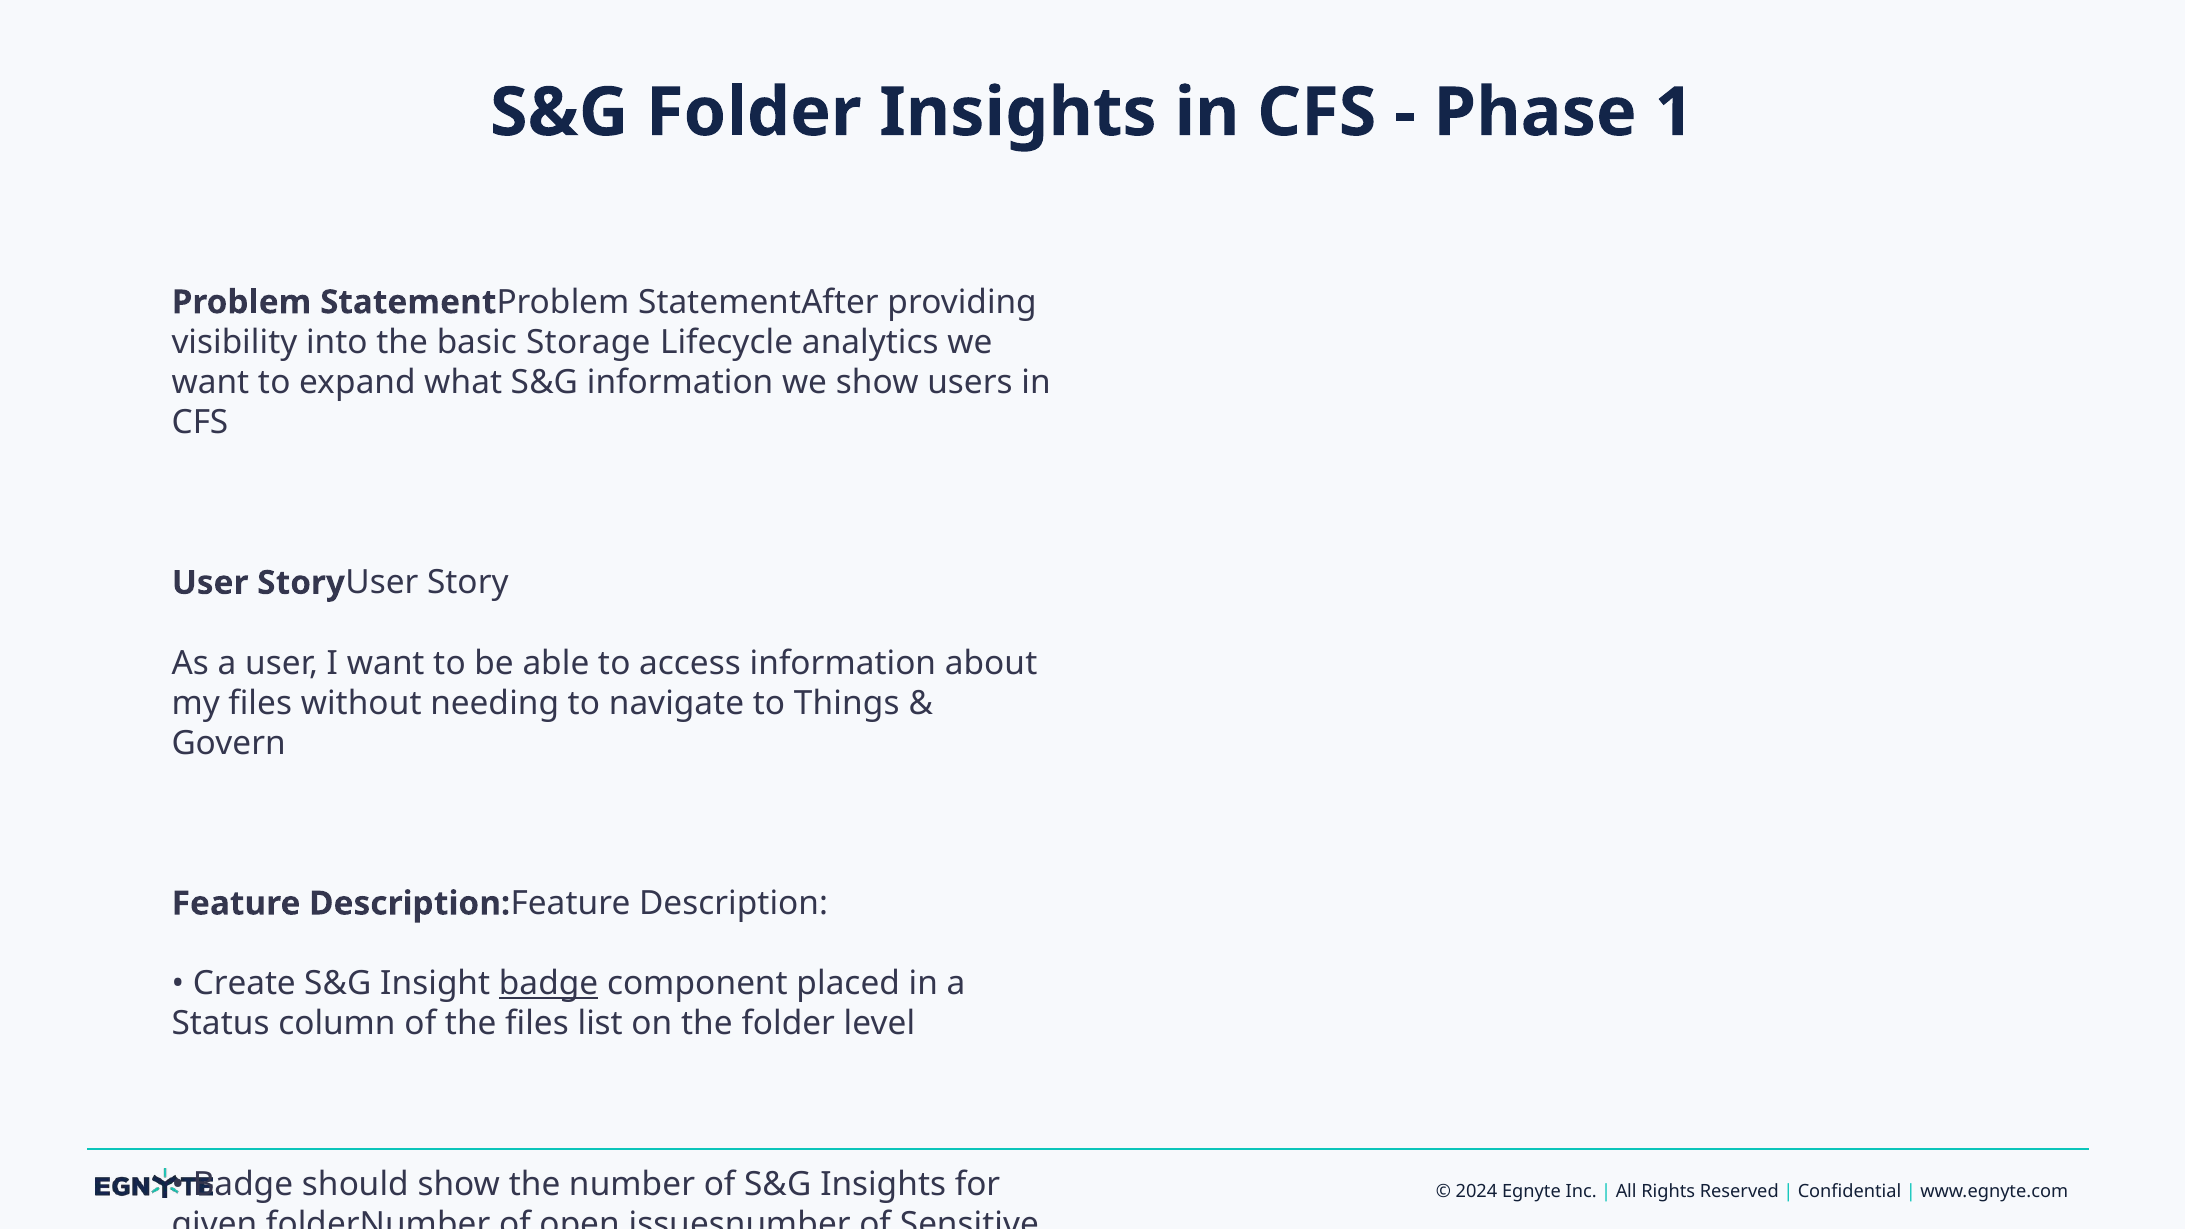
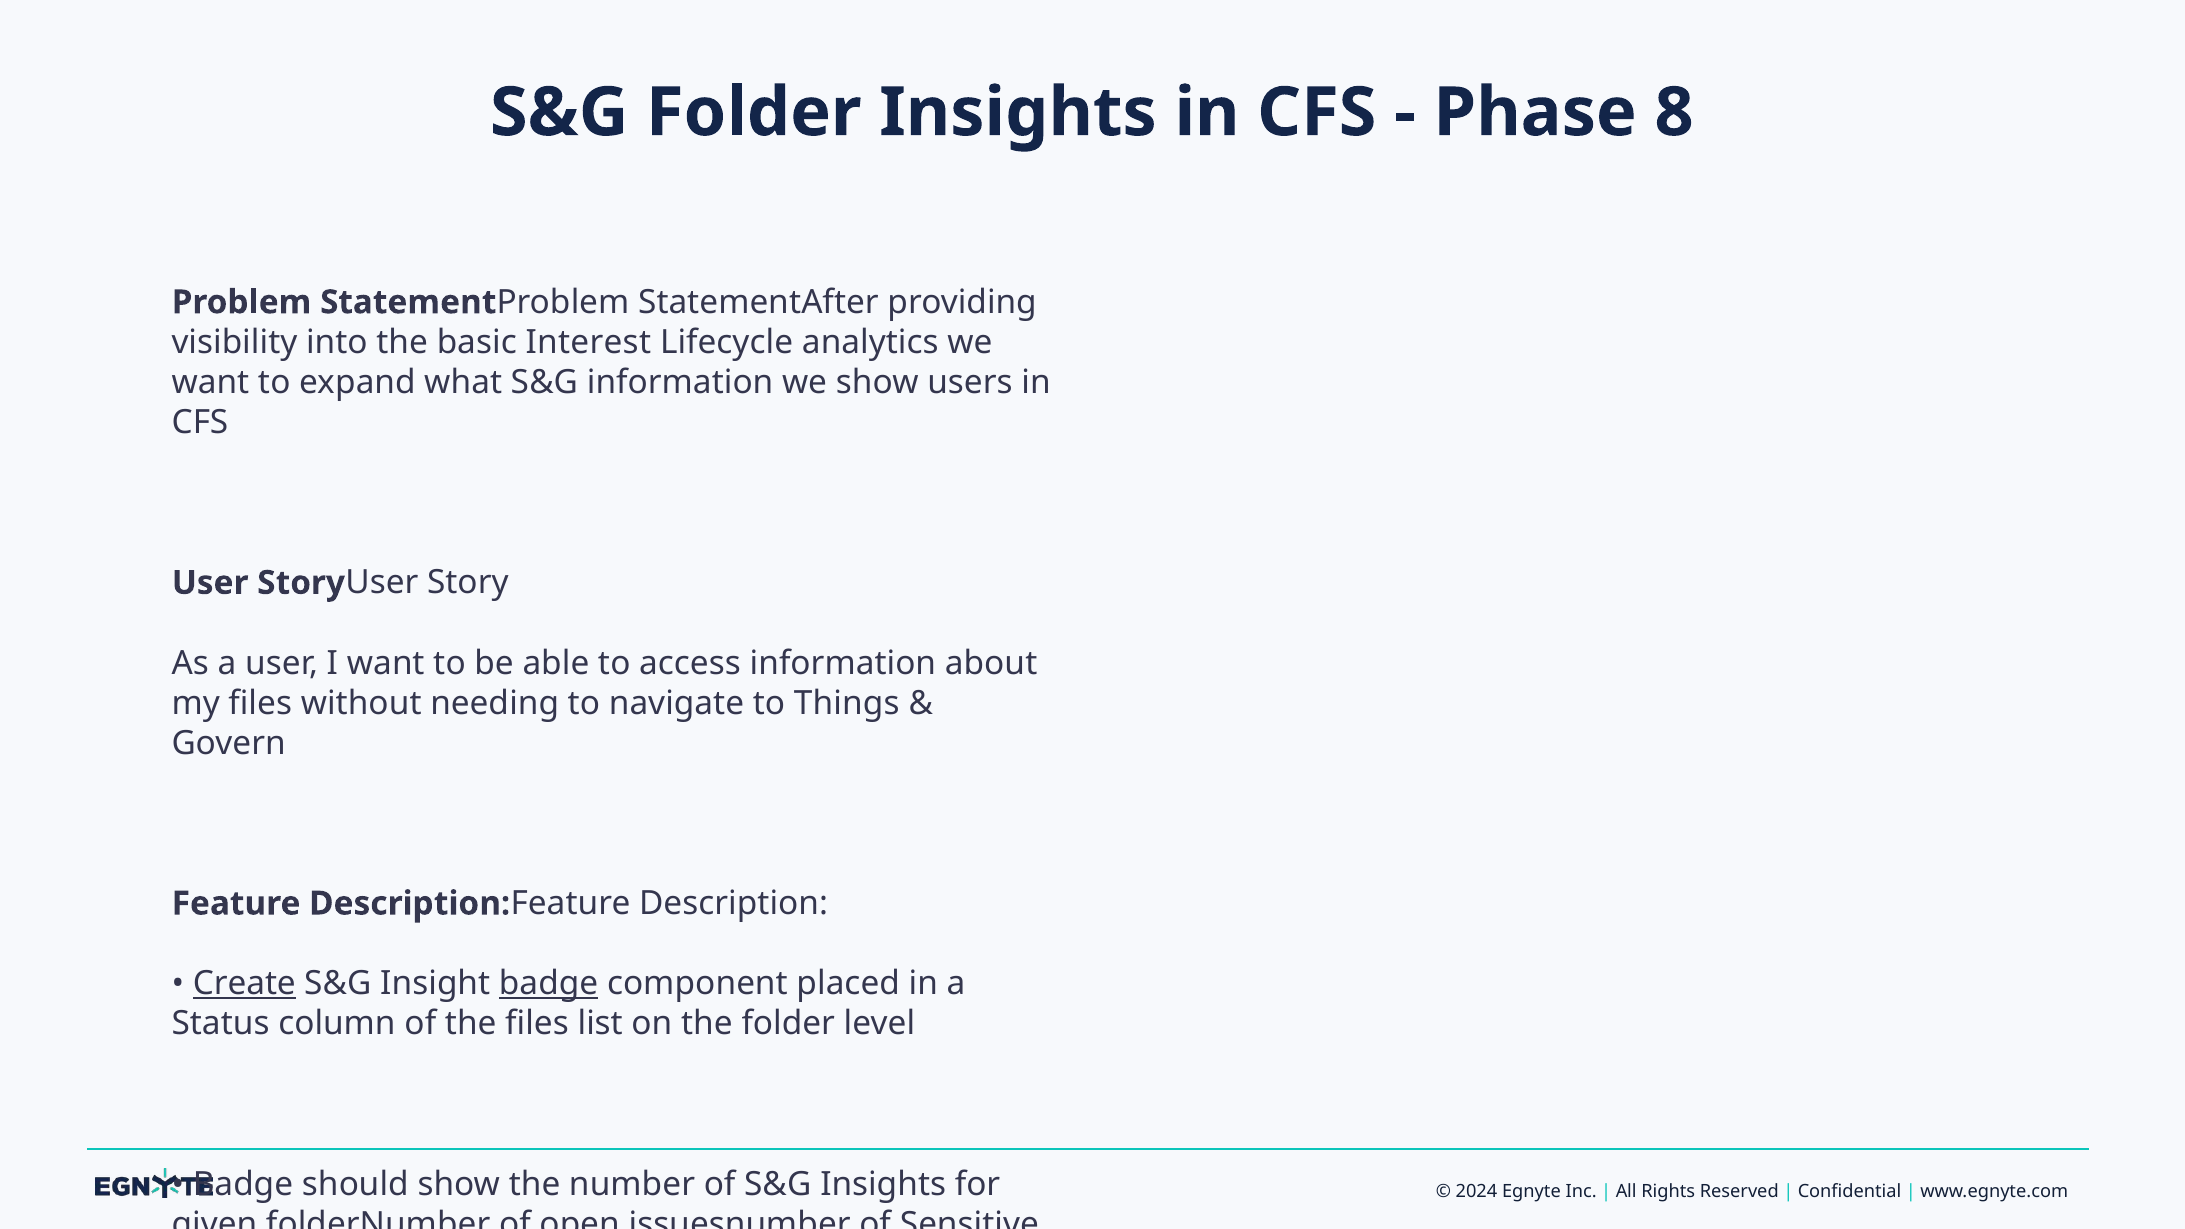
1: 1 -> 8
Storage: Storage -> Interest
Create underline: none -> present
